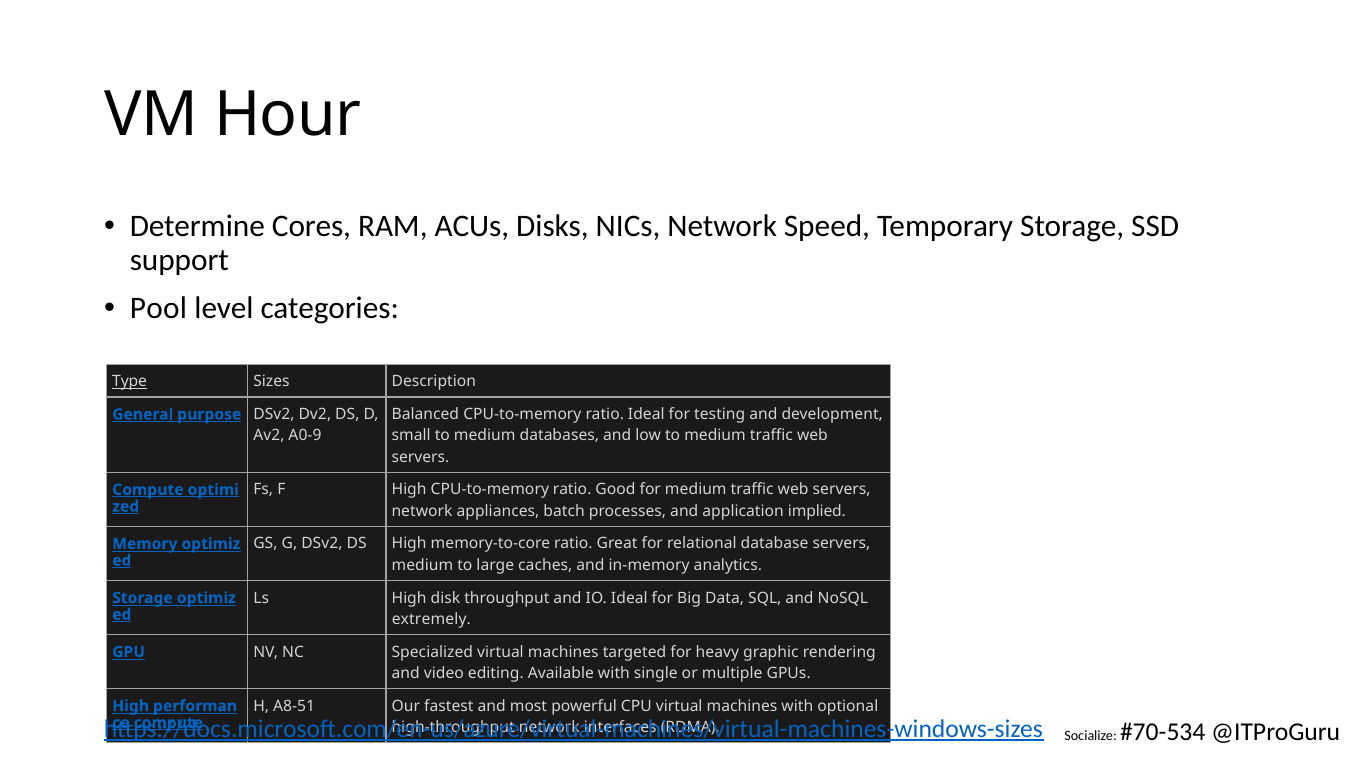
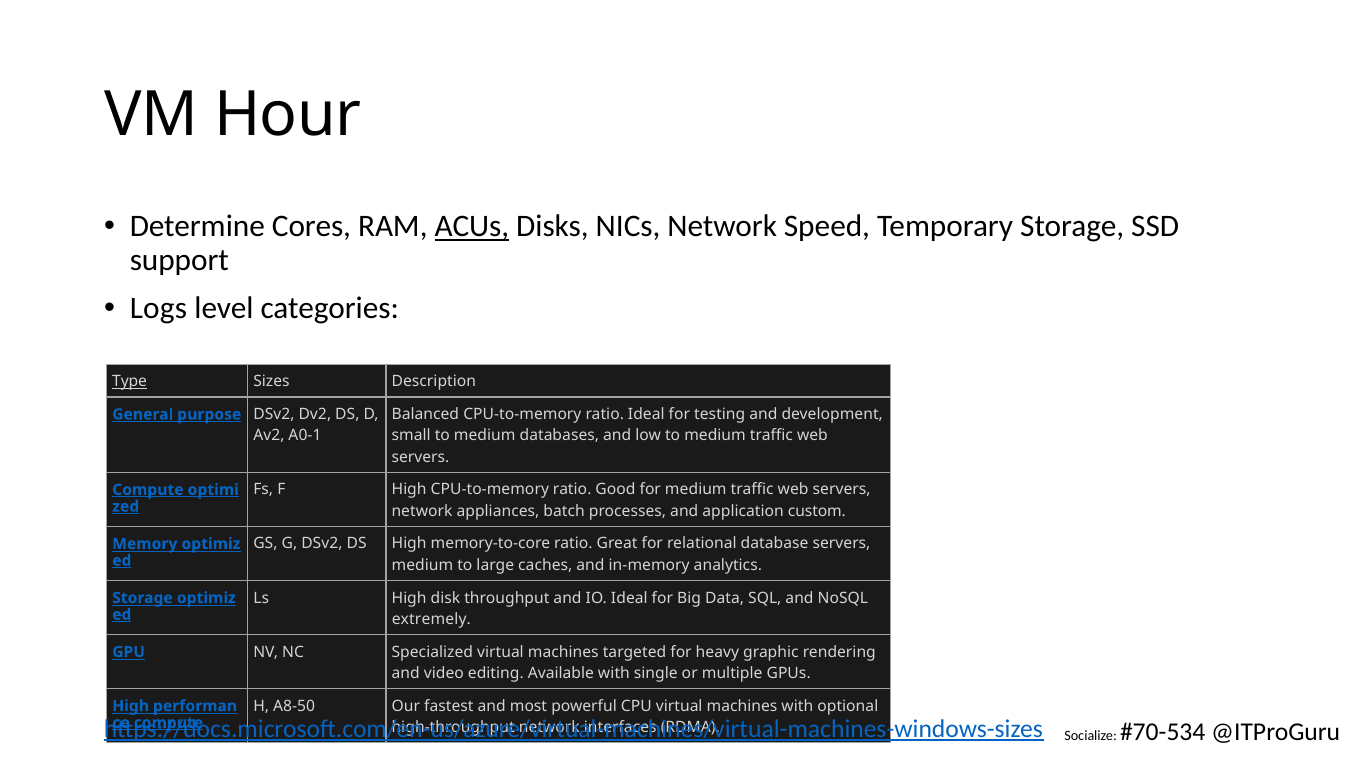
ACUs underline: none -> present
Pool: Pool -> Logs
A0-9: A0-9 -> A0-1
implied: implied -> custom
A8-51: A8-51 -> A8-50
